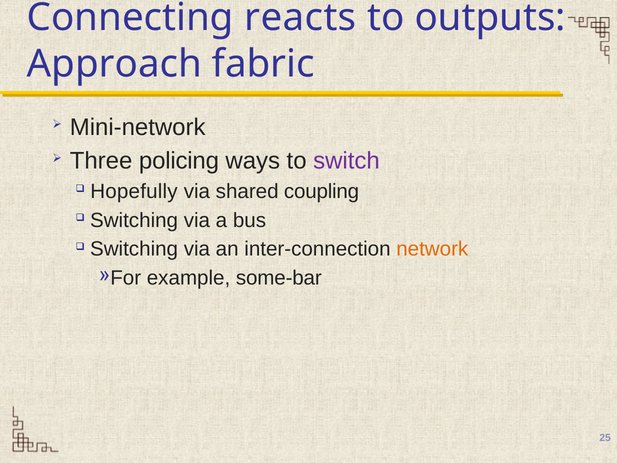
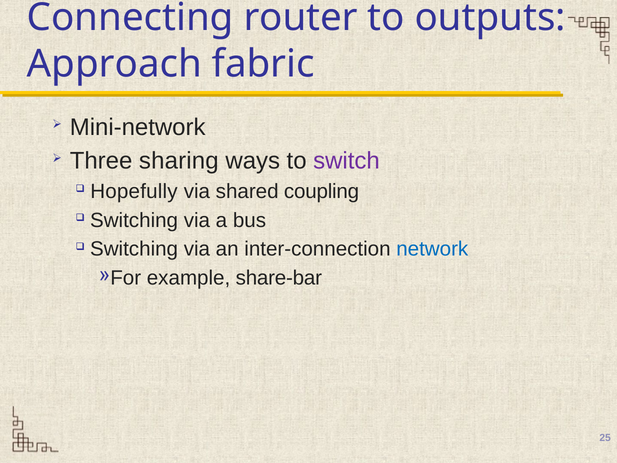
reacts: reacts -> router
policing: policing -> sharing
network colour: orange -> blue
some-bar: some-bar -> share-bar
